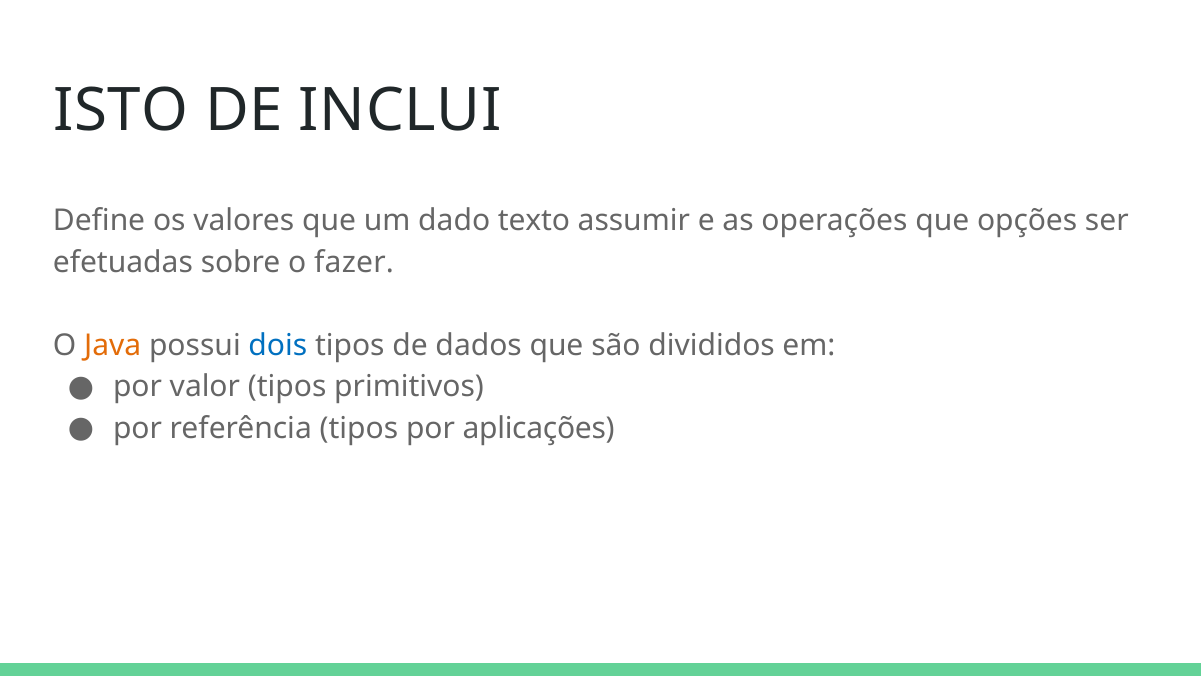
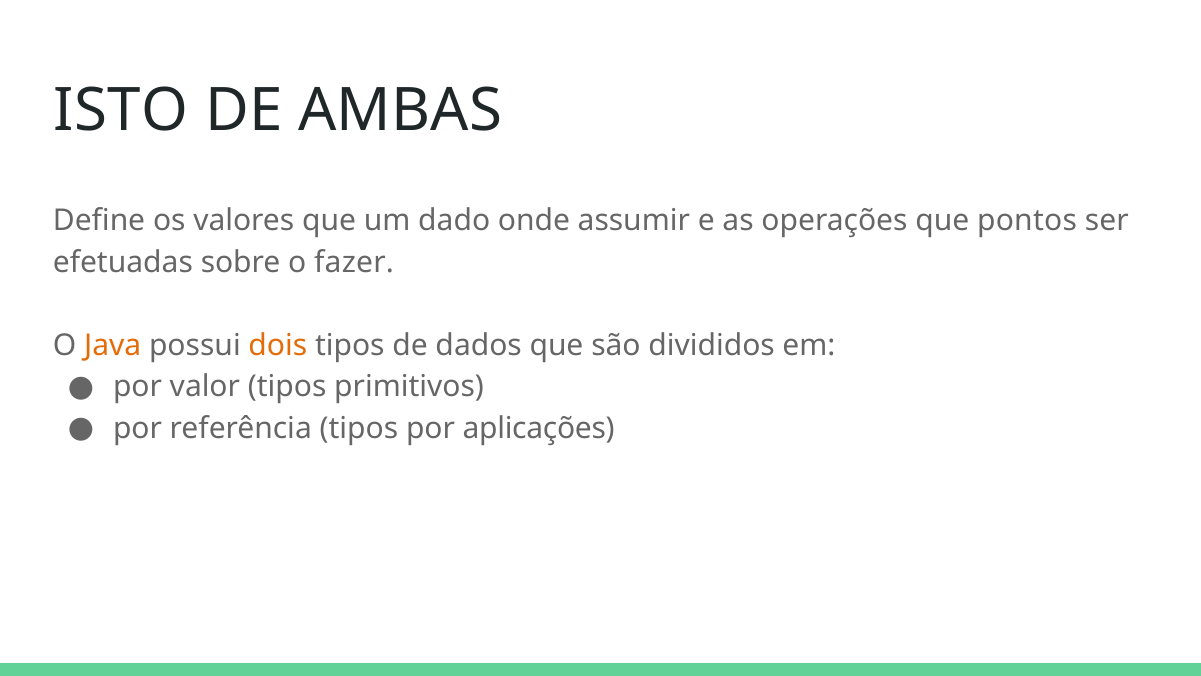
INCLUI: INCLUI -> AMBAS
texto: texto -> onde
opções: opções -> pontos
dois colour: blue -> orange
